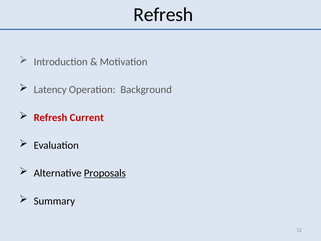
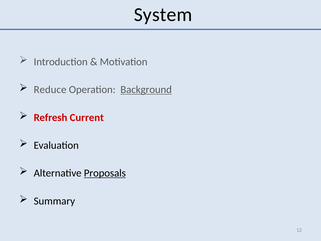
Refresh at (163, 15): Refresh -> System
Latency: Latency -> Reduce
Background underline: none -> present
